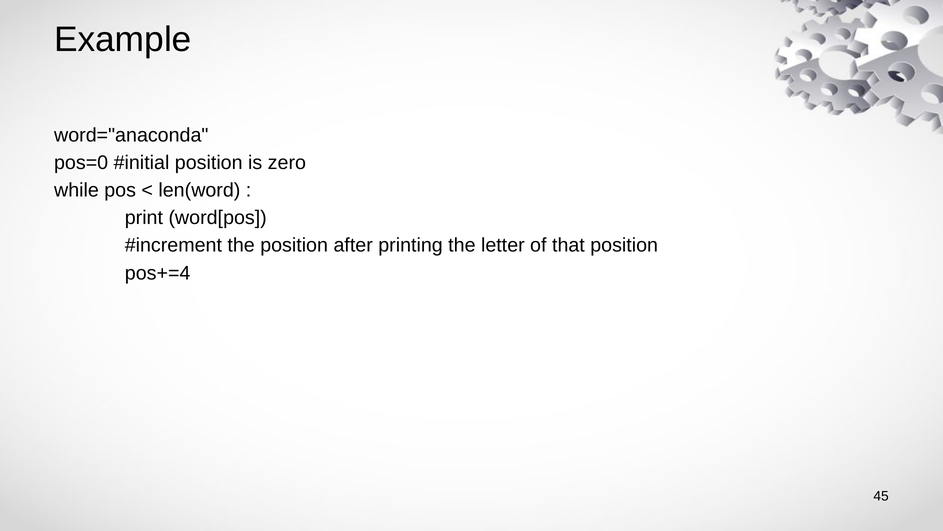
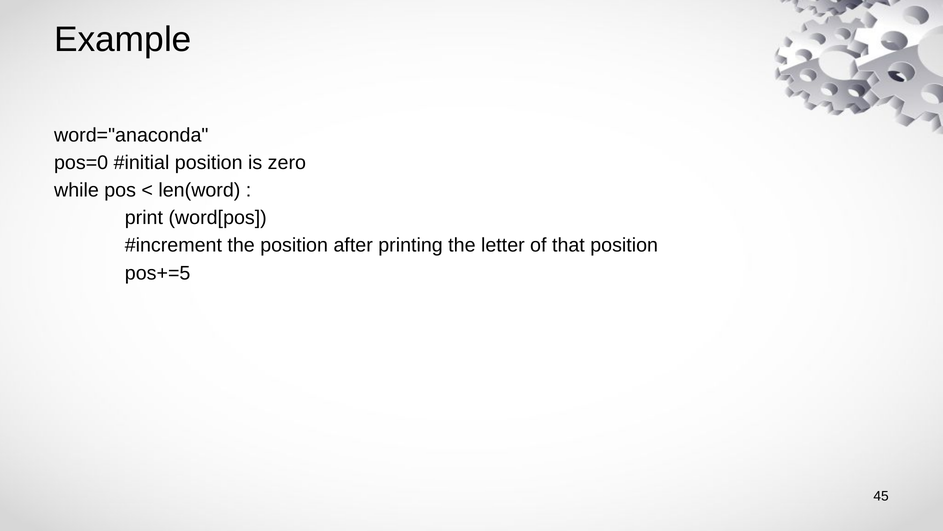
pos+=4: pos+=4 -> pos+=5
